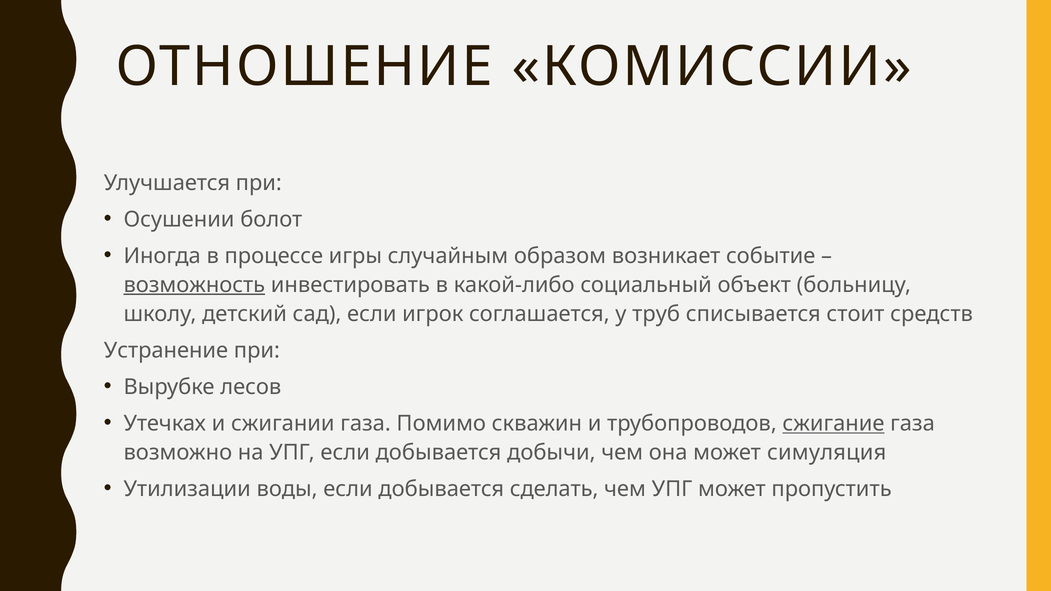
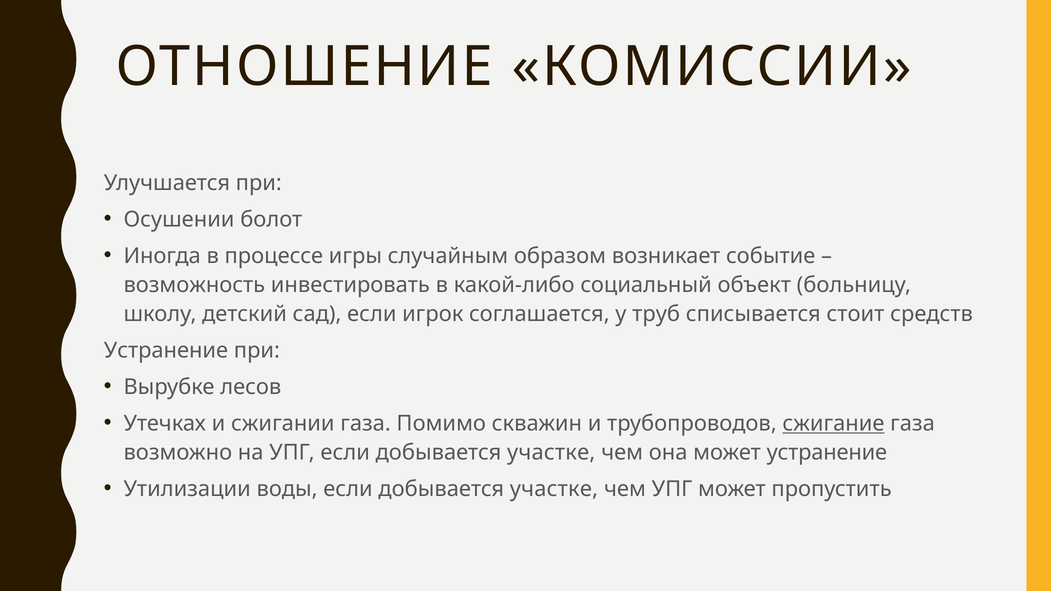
возможность underline: present -> none
УПГ если добывается добычи: добычи -> участке
может симуляция: симуляция -> устранение
воды если добывается сделать: сделать -> участке
